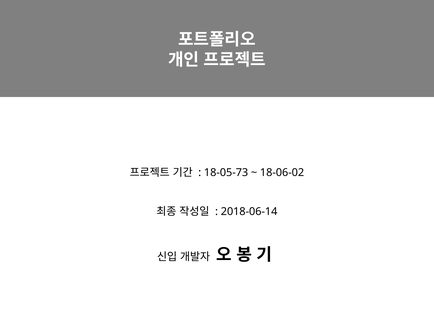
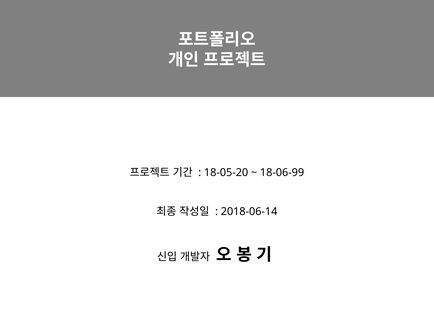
18-05-73: 18-05-73 -> 18-05-20
18-06-02: 18-06-02 -> 18-06-99
